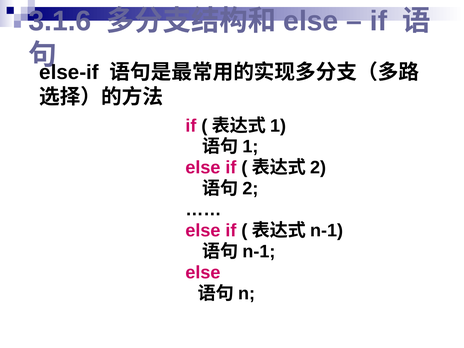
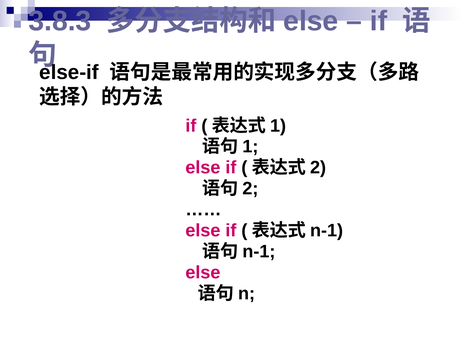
3.1.6: 3.1.6 -> 3.8.3
